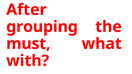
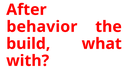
grouping: grouping -> behavior
must: must -> build
